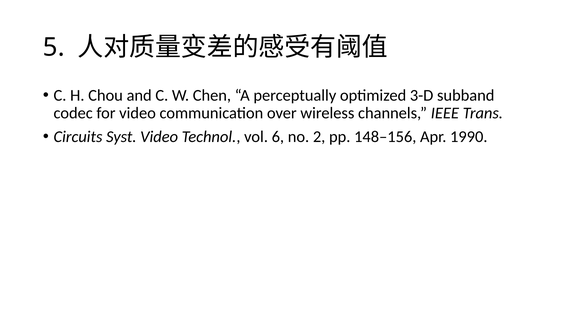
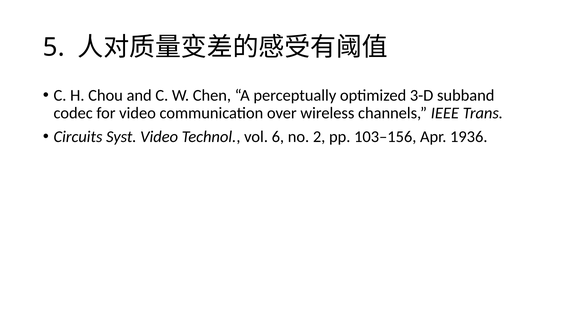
148–156: 148–156 -> 103–156
1990: 1990 -> 1936
